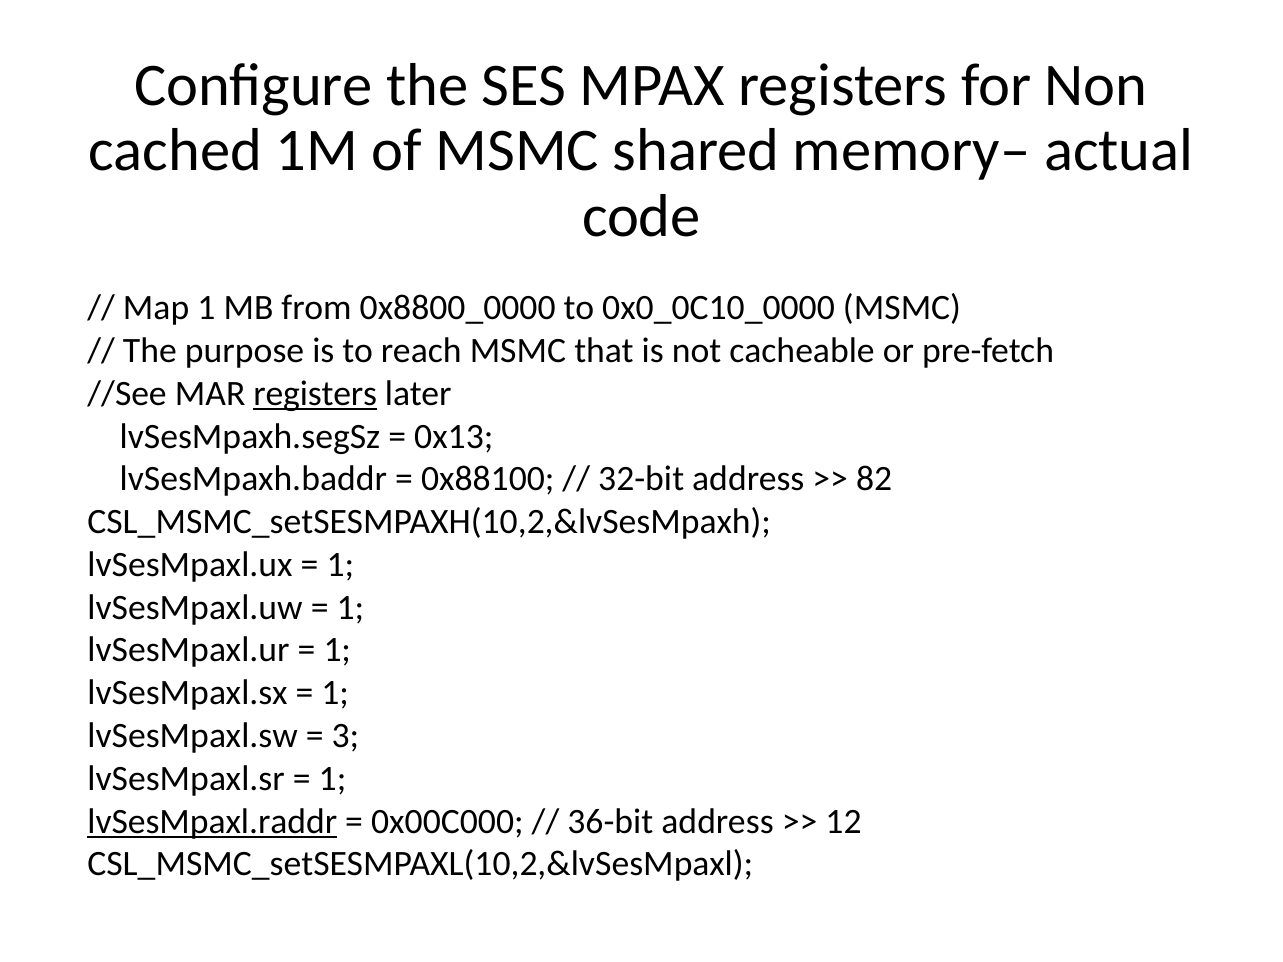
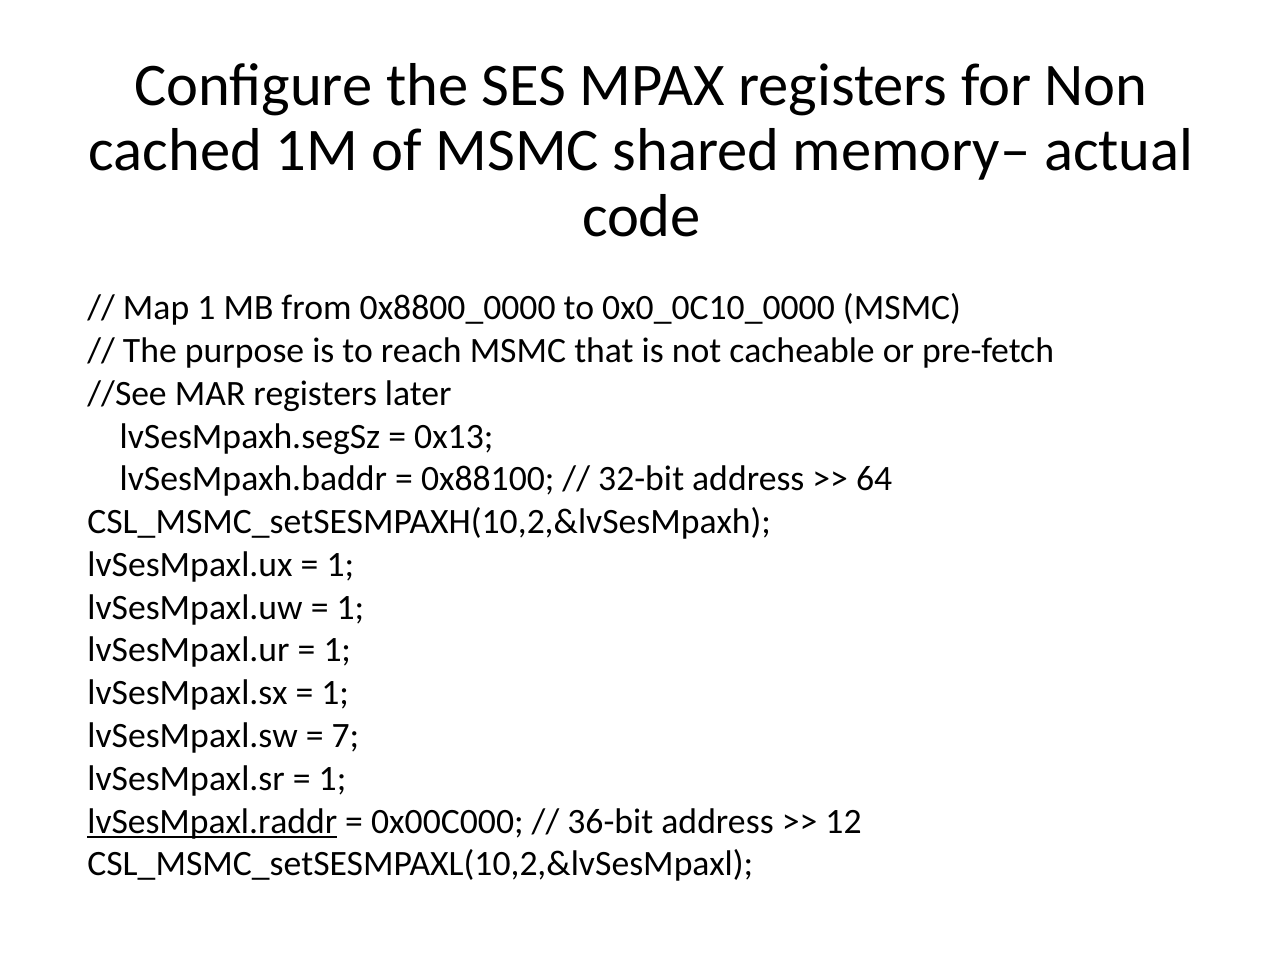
registers at (315, 394) underline: present -> none
82: 82 -> 64
3: 3 -> 7
